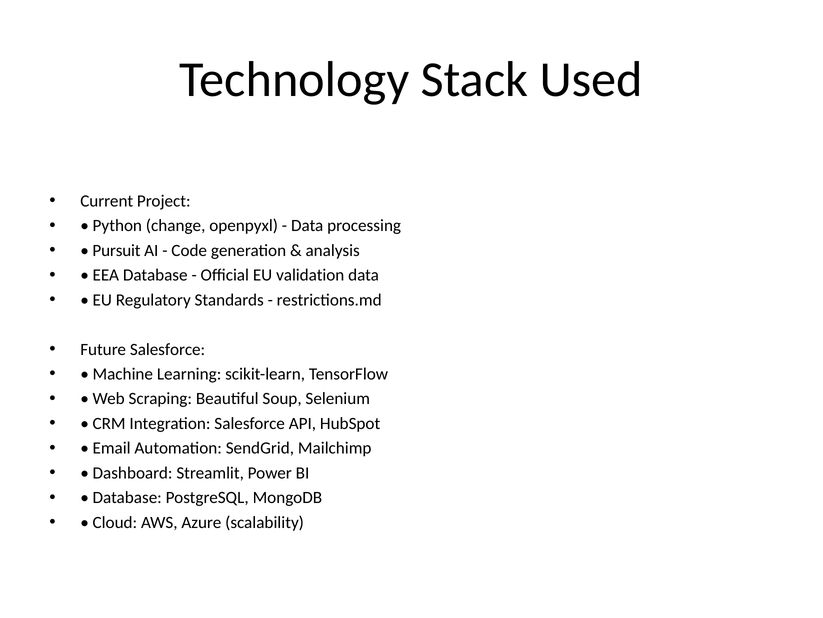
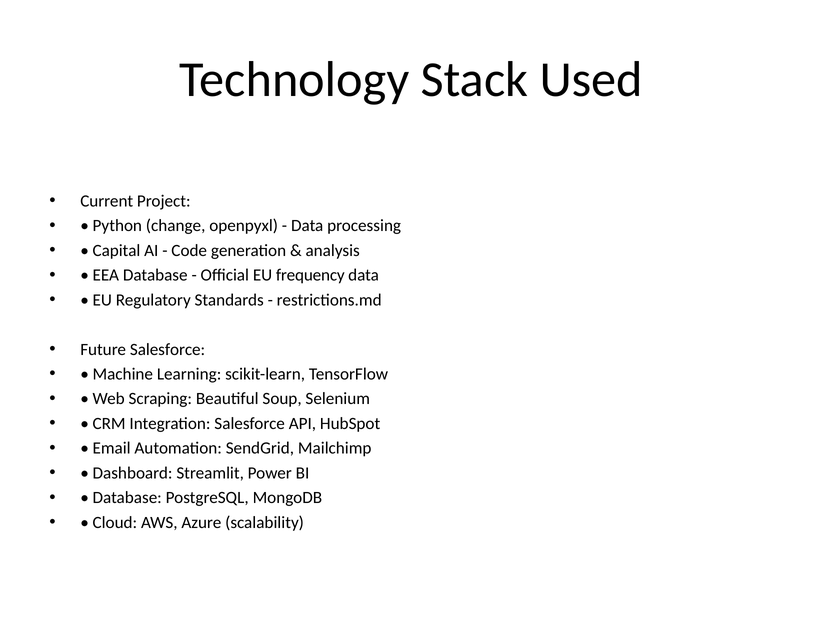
Pursuit: Pursuit -> Capital
validation: validation -> frequency
